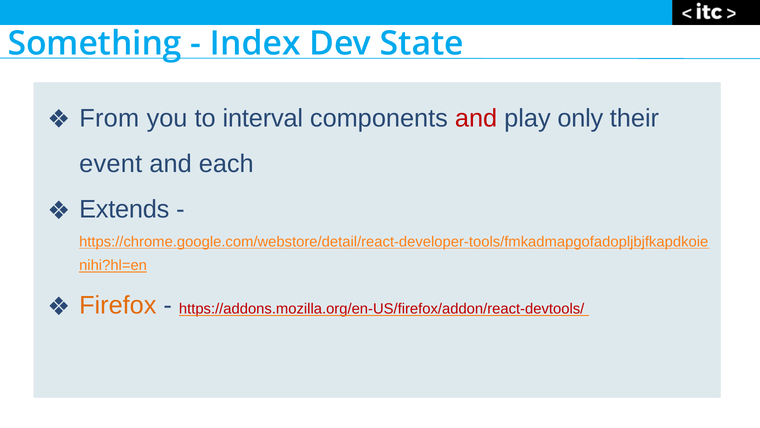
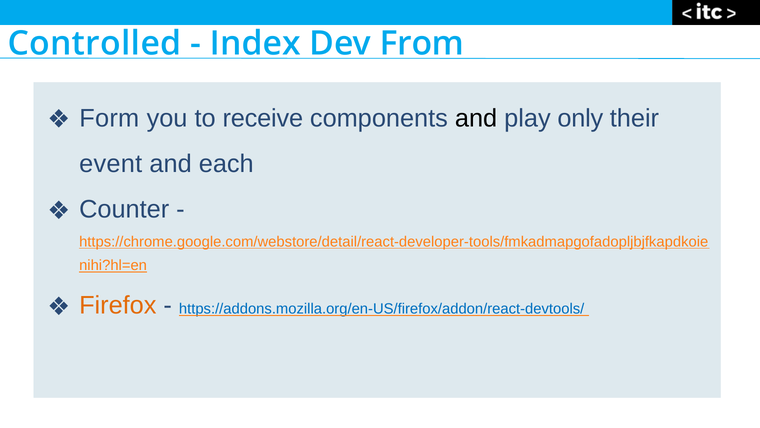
Something: Something -> Controlled
State: State -> From
From: From -> Form
interval: interval -> receive
and at (476, 118) colour: red -> black
Extends: Extends -> Counter
https://addons.mozilla.org/en-US/firefox/addon/react-devtools/ colour: red -> blue
